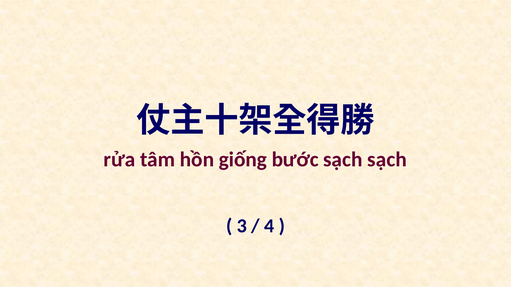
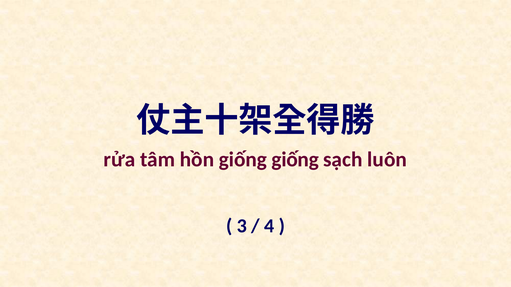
giống bước: bước -> giống
sạch sạch: sạch -> luôn
